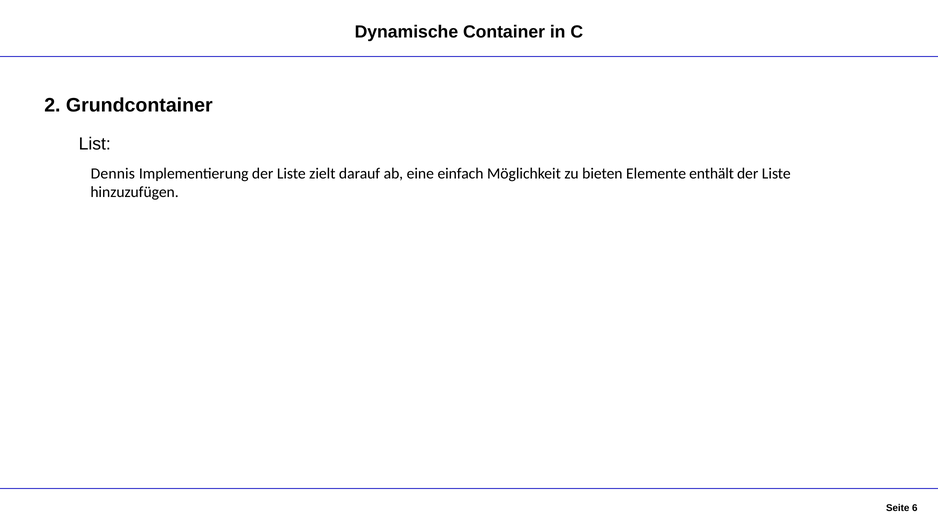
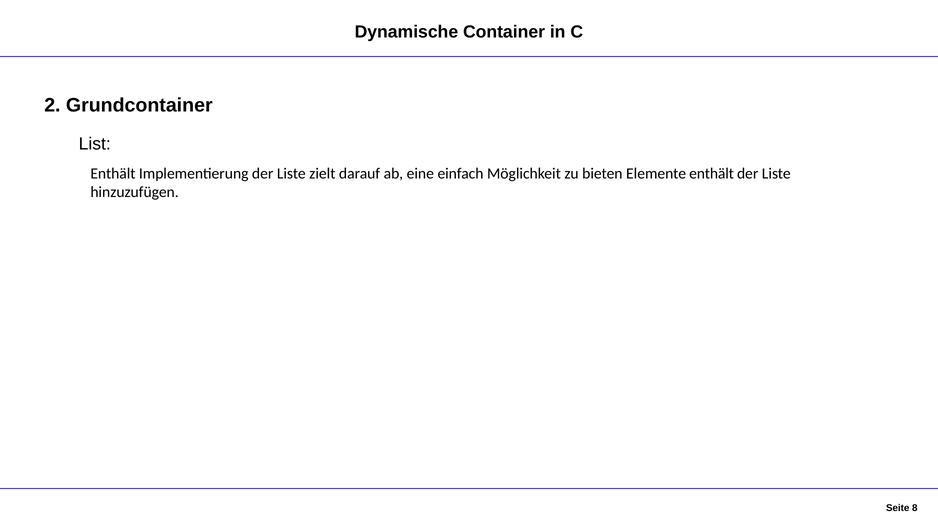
Dennis at (113, 174): Dennis -> Enthält
6: 6 -> 8
